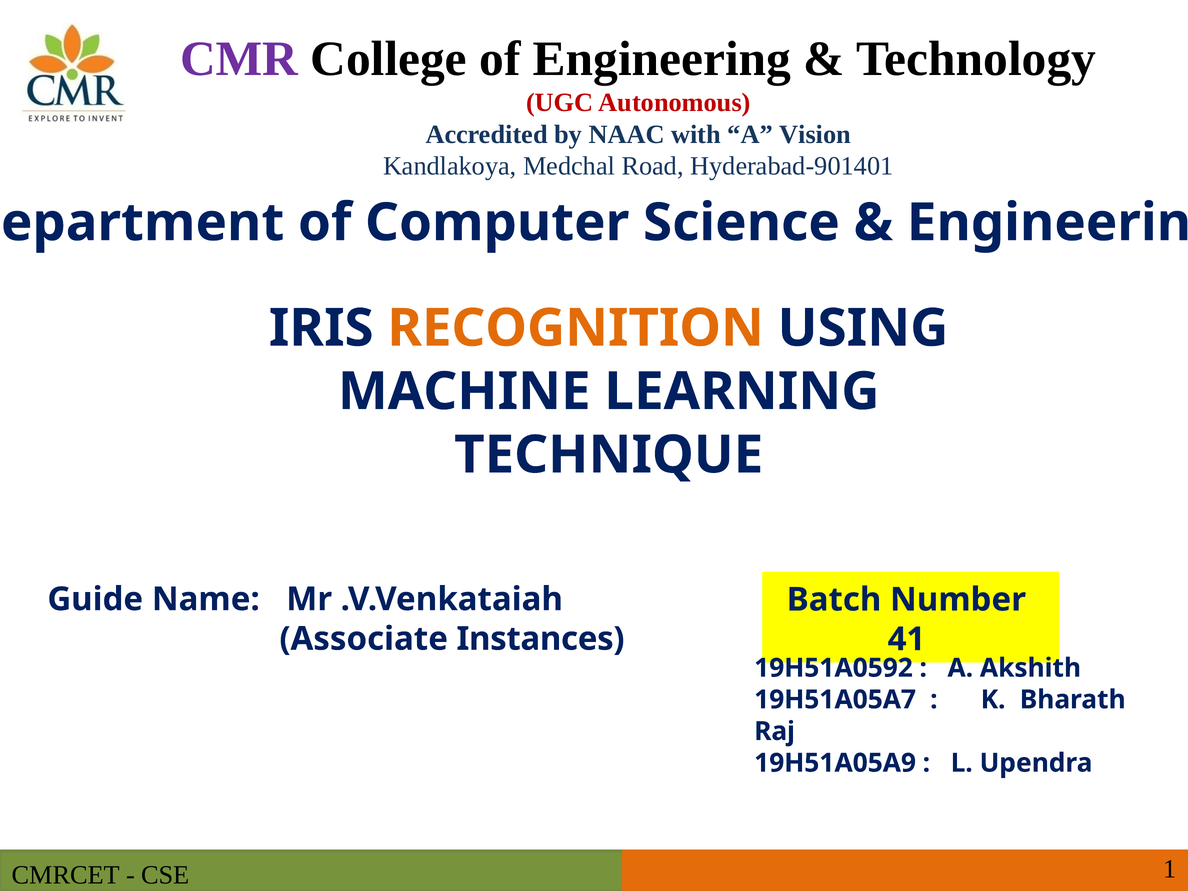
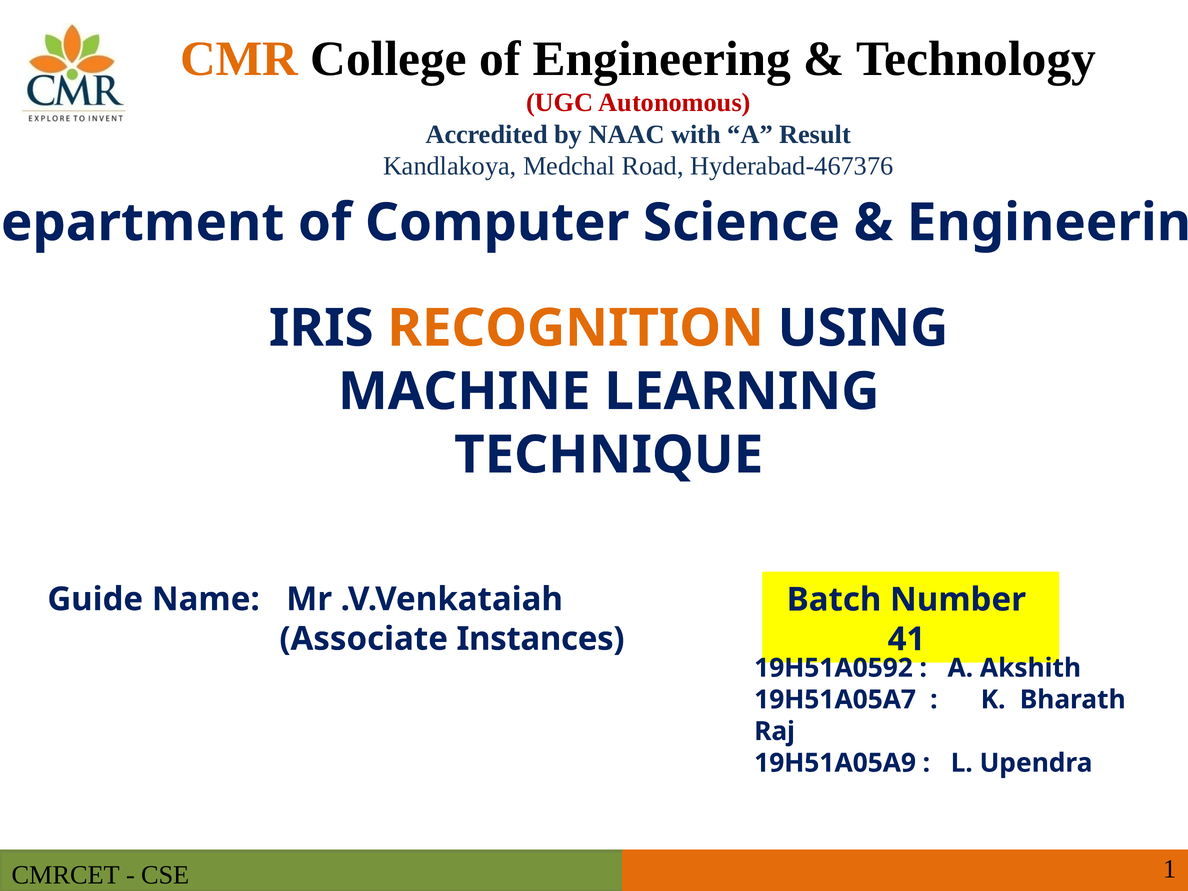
CMR colour: purple -> orange
Vision: Vision -> Result
Hyderabad-901401: Hyderabad-901401 -> Hyderabad-467376
